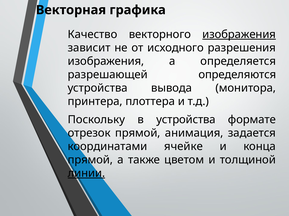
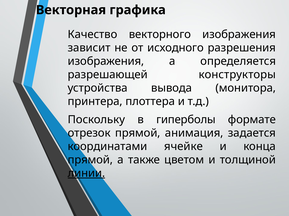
изображения at (239, 35) underline: present -> none
определяются: определяются -> конструкторы
в устройства: устройства -> гиперболы
